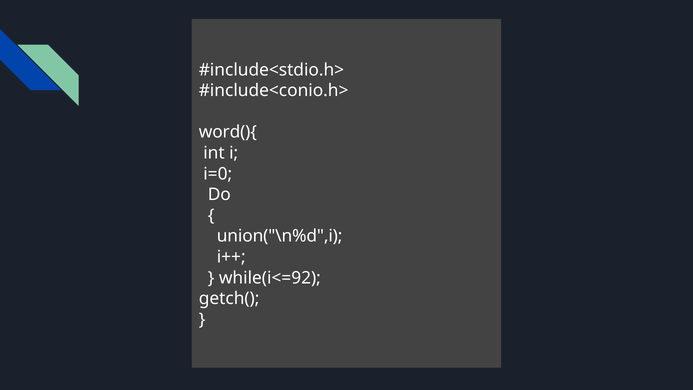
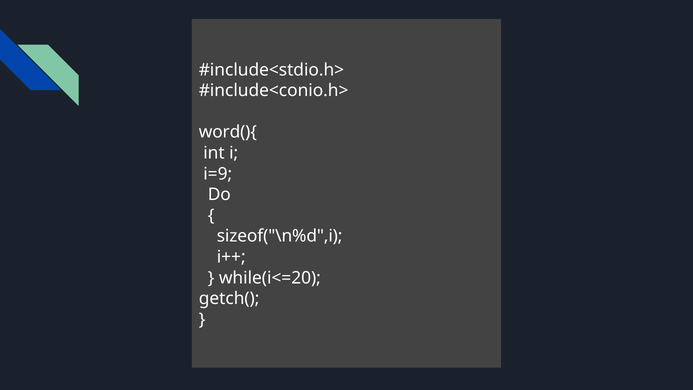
i=0: i=0 -> i=9
union("\n%d",i: union("\n%d",i -> sizeof("\n%d",i
while(i<=92: while(i<=92 -> while(i<=20
